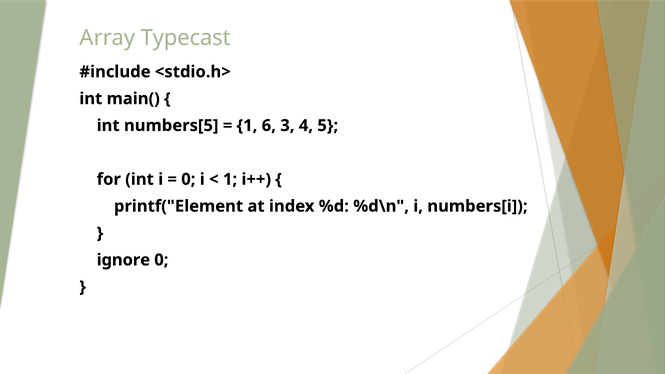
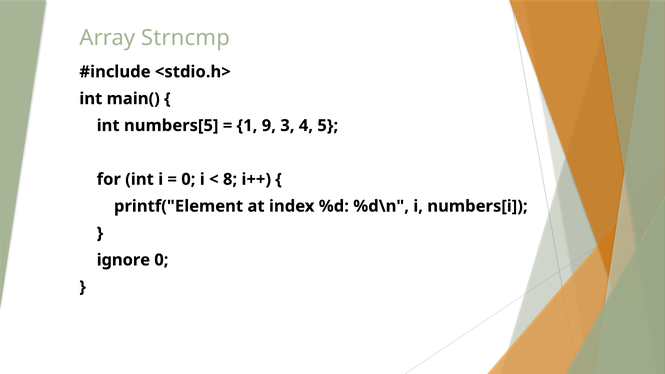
Typecast: Typecast -> Strncmp
6: 6 -> 9
1 at (230, 179): 1 -> 8
